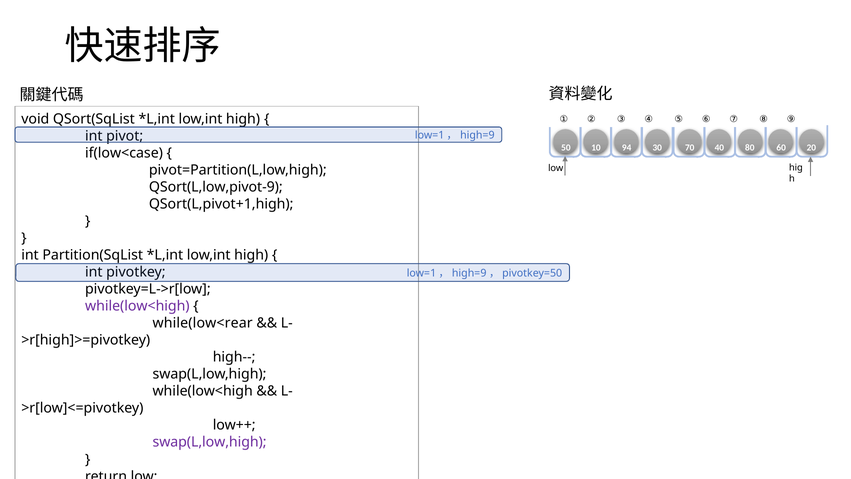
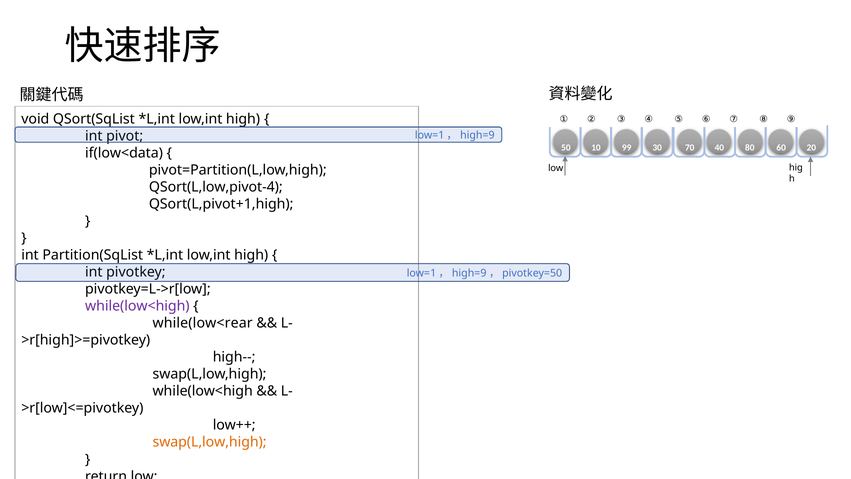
94: 94 -> 99
if(low<case: if(low<case -> if(low<data
QSort(L,low,pivot-9: QSort(L,low,pivot-9 -> QSort(L,low,pivot-4
swap(L,low,high at (210, 442) colour: purple -> orange
